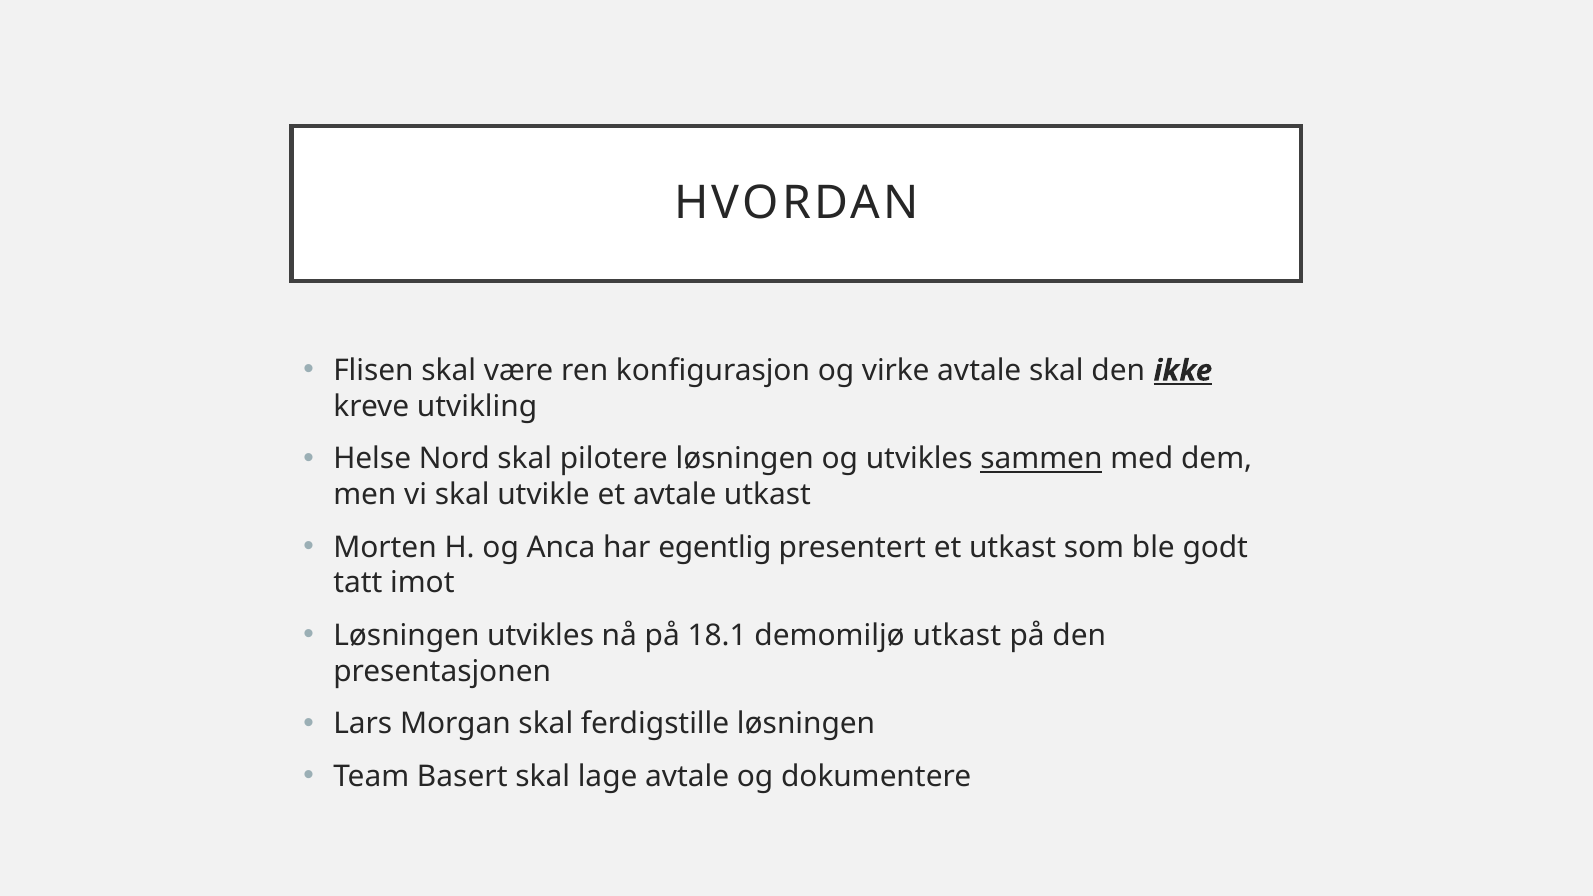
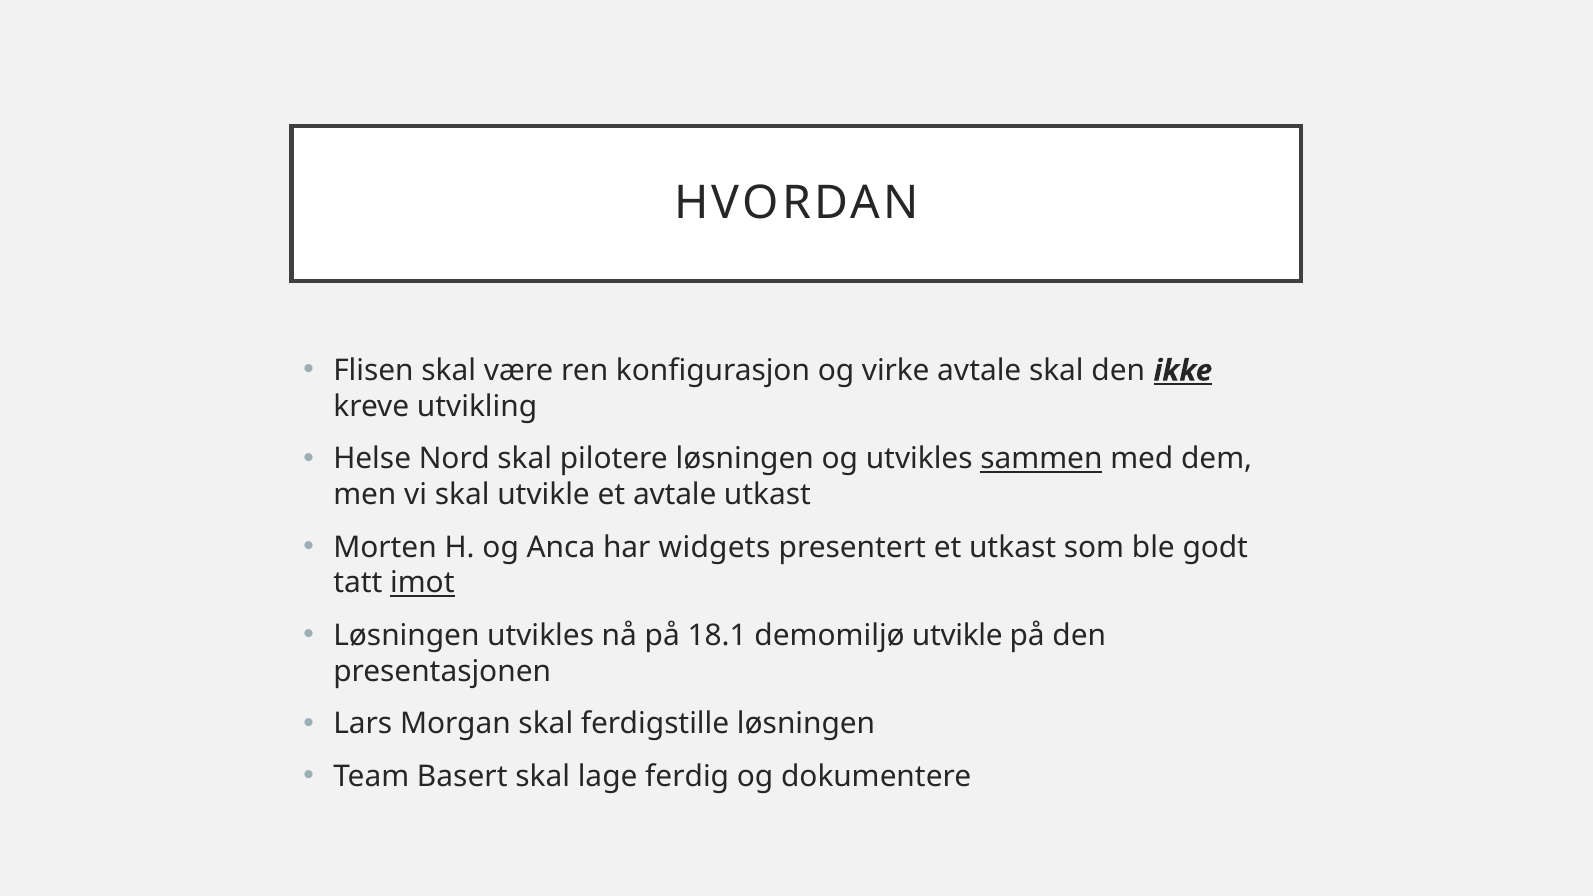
egentlig: egentlig -> widgets
imot underline: none -> present
demomiljø utkast: utkast -> utvikle
lage avtale: avtale -> ferdig
